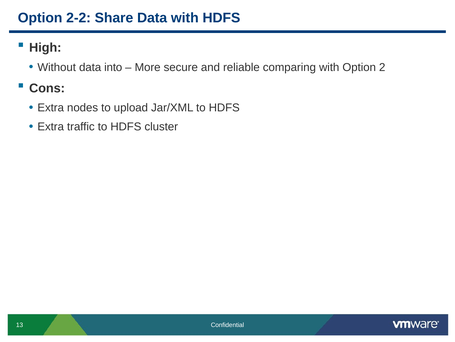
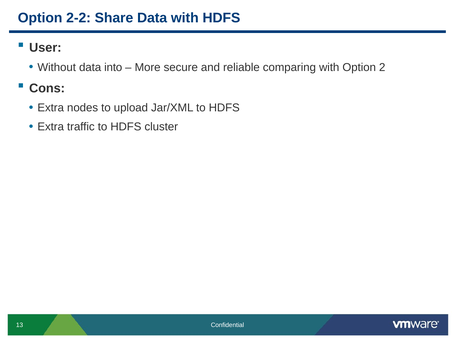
High: High -> User
